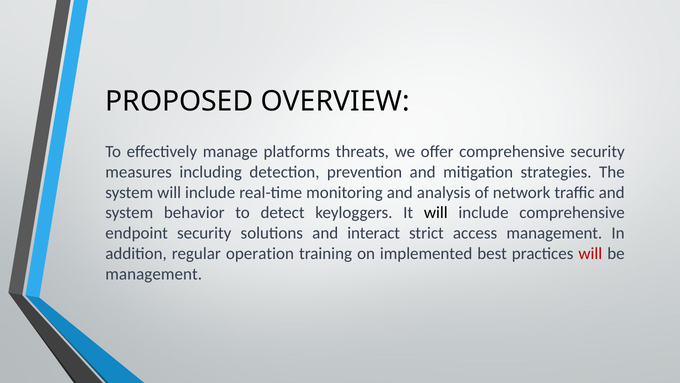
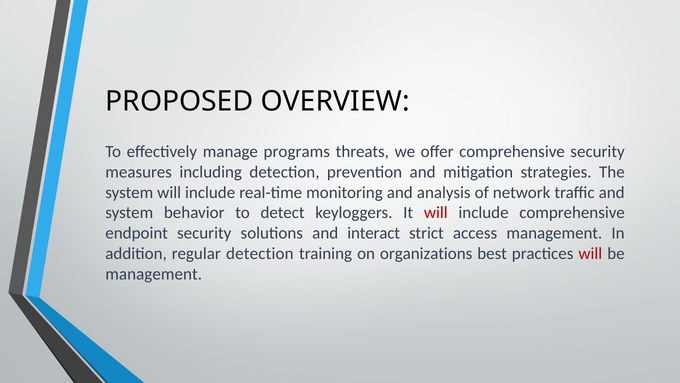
platforms: platforms -> programs
will at (436, 213) colour: black -> red
regular operation: operation -> detection
implemented: implemented -> organizations
